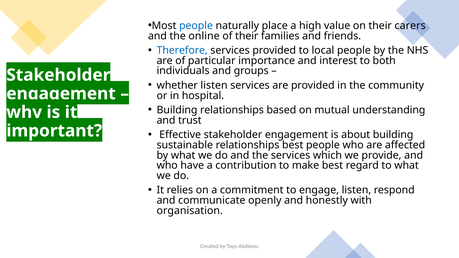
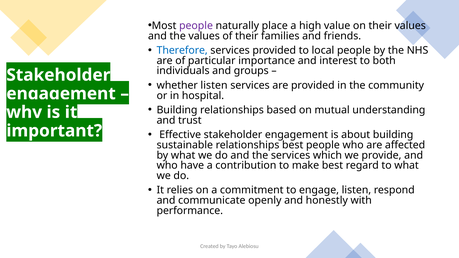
people at (196, 26) colour: blue -> purple
their carers: carers -> values
the online: online -> values
organisation: organisation -> performance
